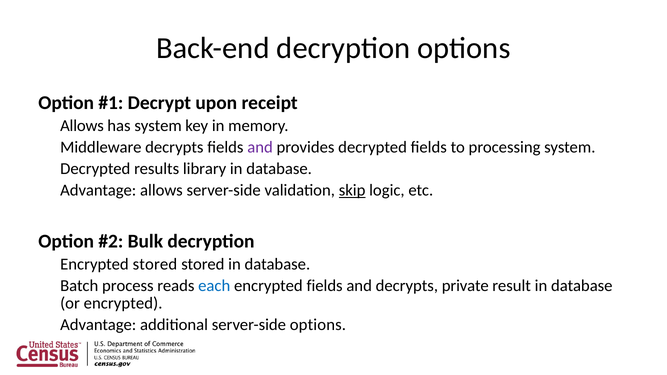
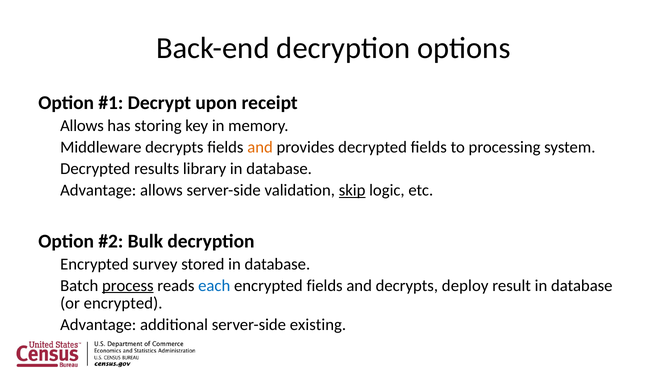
has system: system -> storing
and at (260, 147) colour: purple -> orange
Encrypted stored: stored -> survey
process underline: none -> present
private: private -> deploy
server-side options: options -> existing
